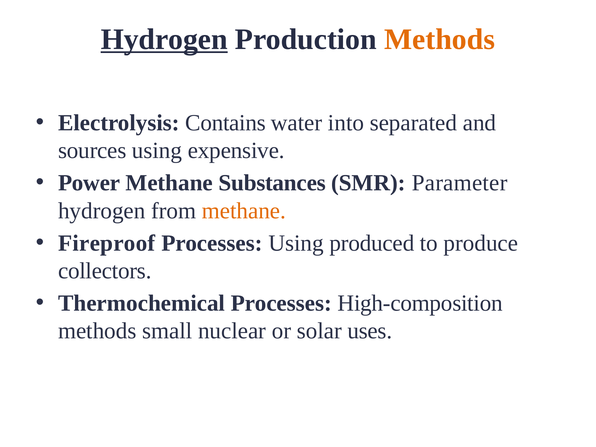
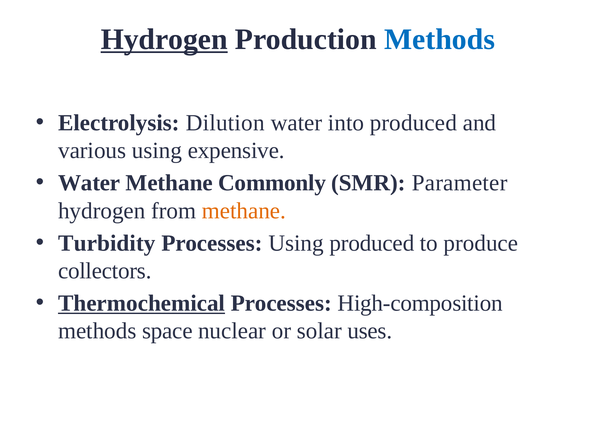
Methods at (440, 39) colour: orange -> blue
Contains: Contains -> Dilution
into separated: separated -> produced
sources: sources -> various
Power at (89, 183): Power -> Water
Substances: Substances -> Commonly
Fireproof: Fireproof -> Turbidity
Thermochemical underline: none -> present
small: small -> space
